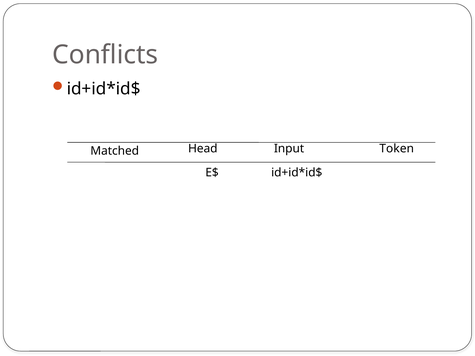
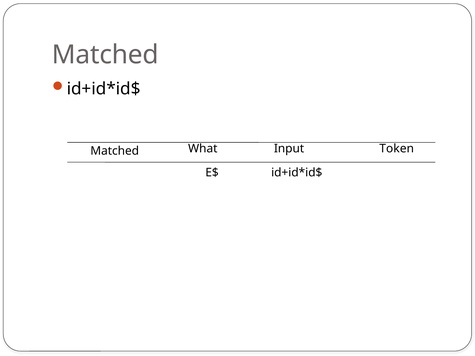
Conflicts at (105, 55): Conflicts -> Matched
Head: Head -> What
